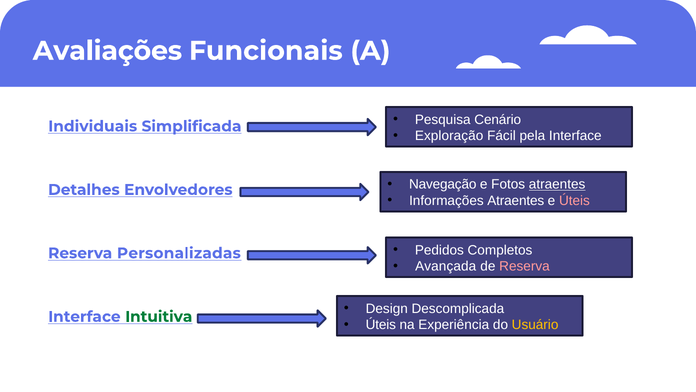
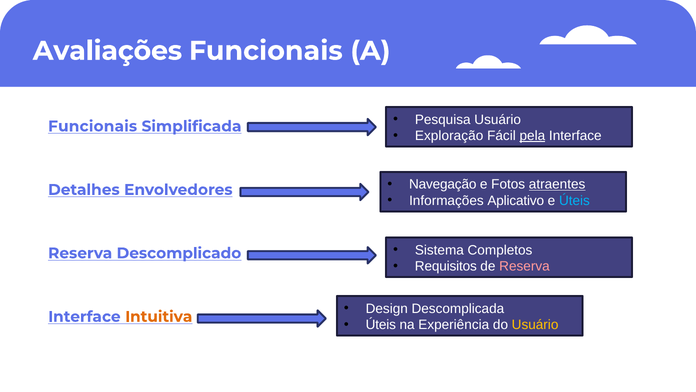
Pesquisa Cenário: Cenário -> Usuário
Individuais at (93, 126): Individuais -> Funcionais
pela underline: none -> present
Informações Atraentes: Atraentes -> Aplicativo
Úteis at (574, 200) colour: pink -> light blue
Pedidos: Pedidos -> Sistema
Personalizadas: Personalizadas -> Descomplicado
Avançada: Avançada -> Requisitos
Intuitiva colour: green -> orange
